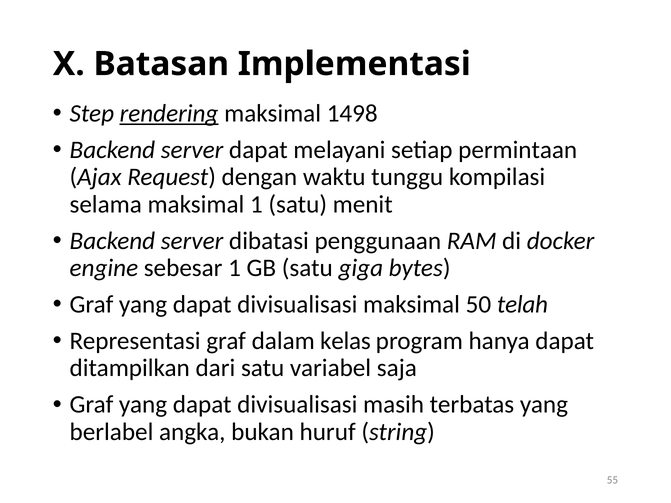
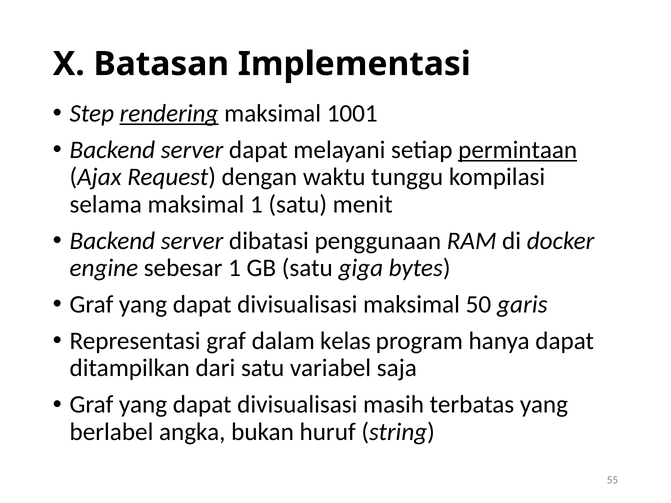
1498: 1498 -> 1001
permintaan underline: none -> present
telah: telah -> garis
